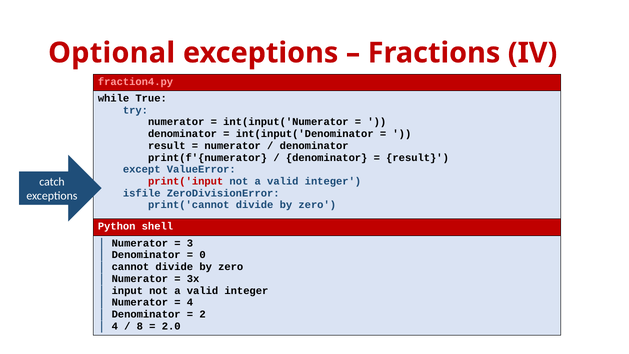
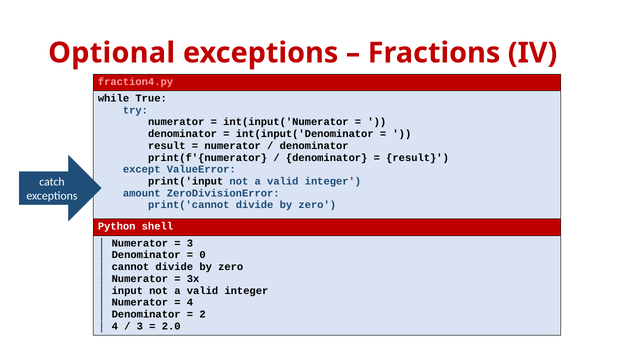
print('input colour: red -> black
isfile: isfile -> amount
8 at (140, 326): 8 -> 3
